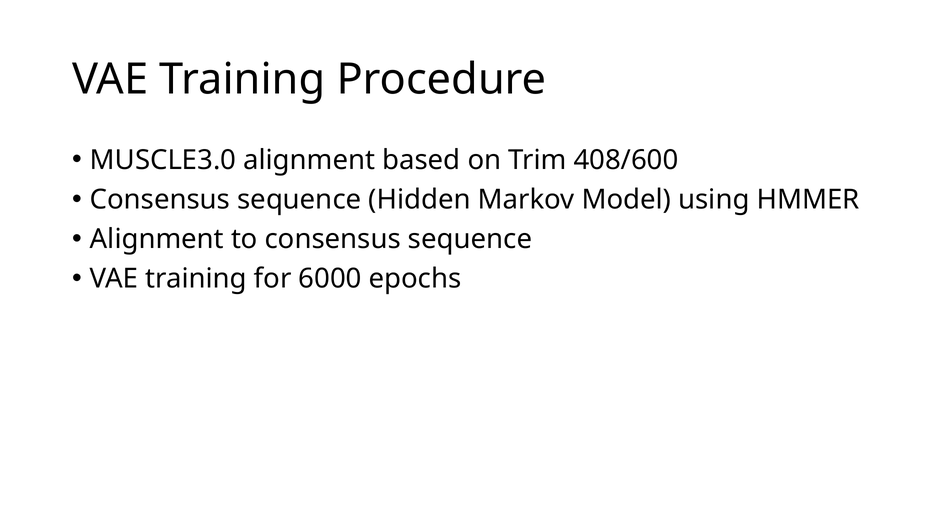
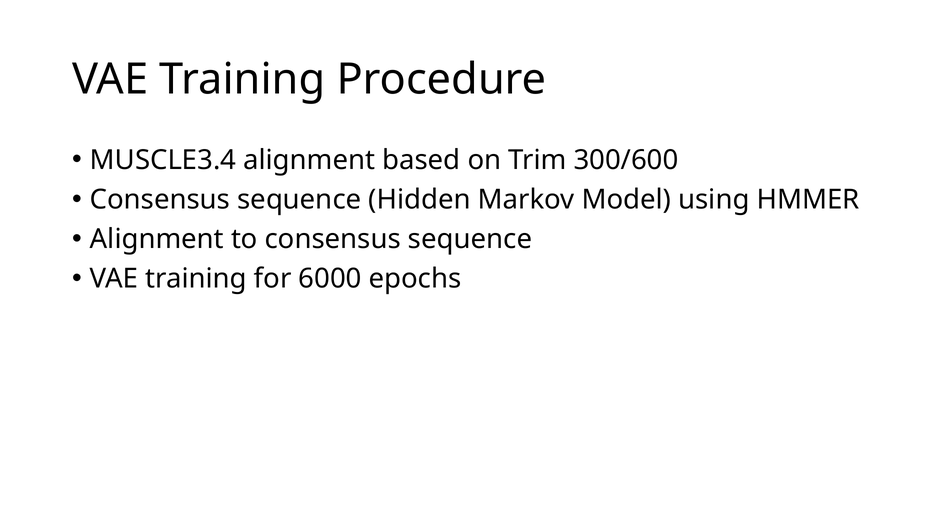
MUSCLE3.0: MUSCLE3.0 -> MUSCLE3.4
408/600: 408/600 -> 300/600
